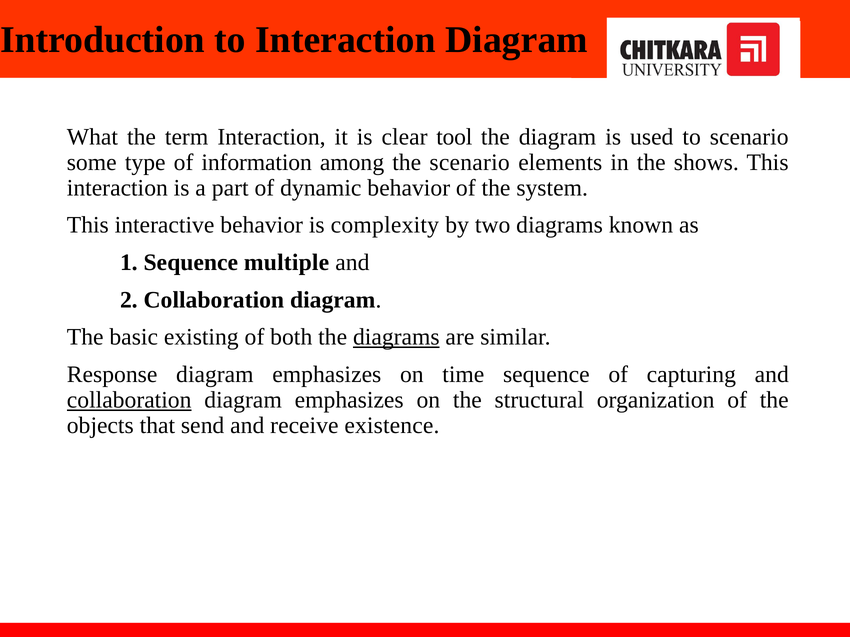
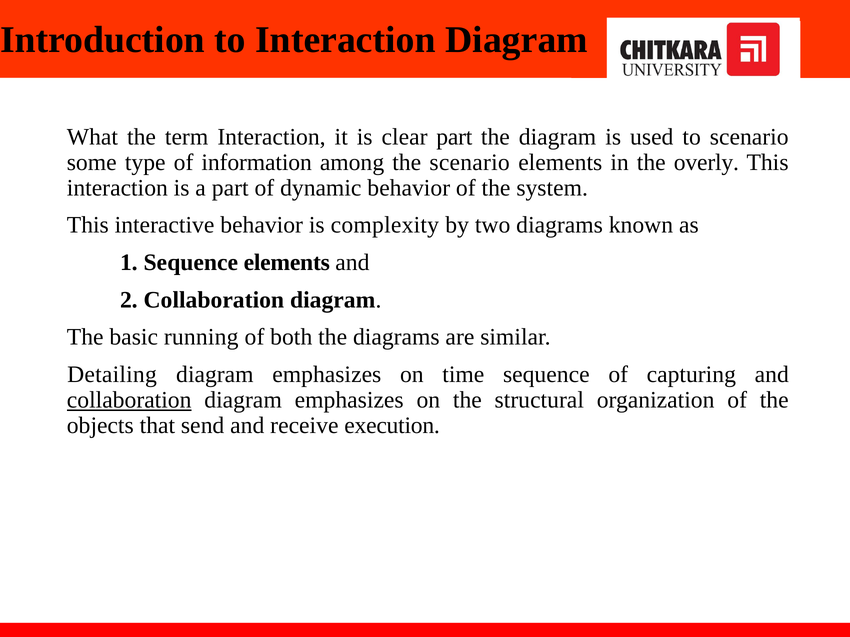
clear tool: tool -> part
shows: shows -> overly
Sequence multiple: multiple -> elements
existing: existing -> running
diagrams at (396, 337) underline: present -> none
Response: Response -> Detailing
existence: existence -> execution
